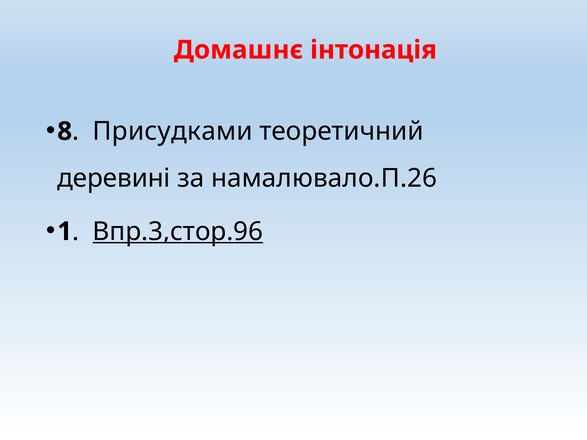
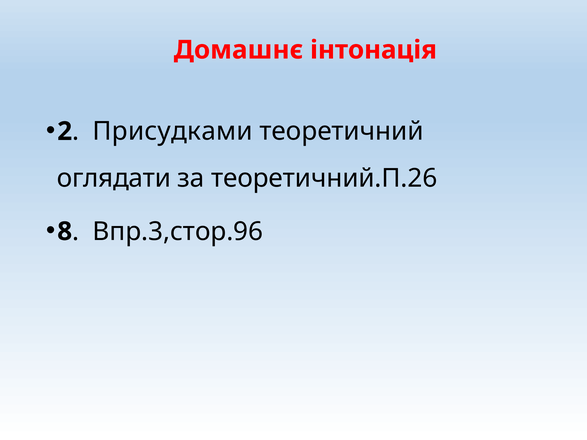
8: 8 -> 2
деревині: деревині -> оглядати
намалювало.П.26: намалювало.П.26 -> теоретичний.П.26
1: 1 -> 8
Впр.3,стор.96 underline: present -> none
